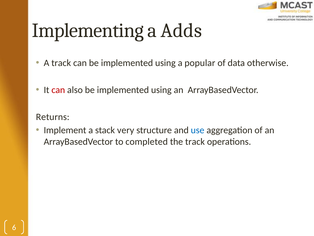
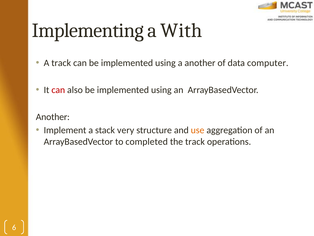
Adds: Adds -> With
a popular: popular -> another
otherwise: otherwise -> computer
Returns at (53, 117): Returns -> Another
use colour: blue -> orange
